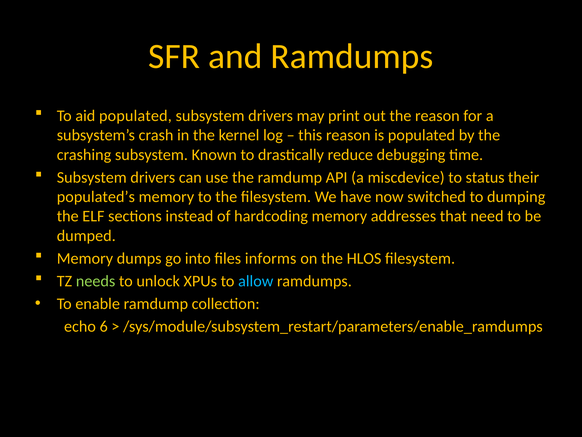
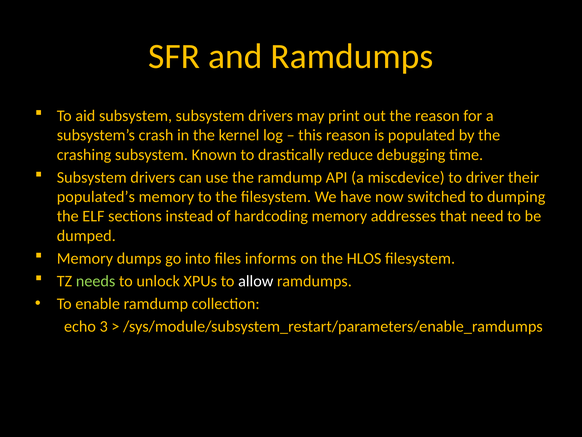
aid populated: populated -> subsystem
status: status -> driver
allow colour: light blue -> white
6: 6 -> 3
